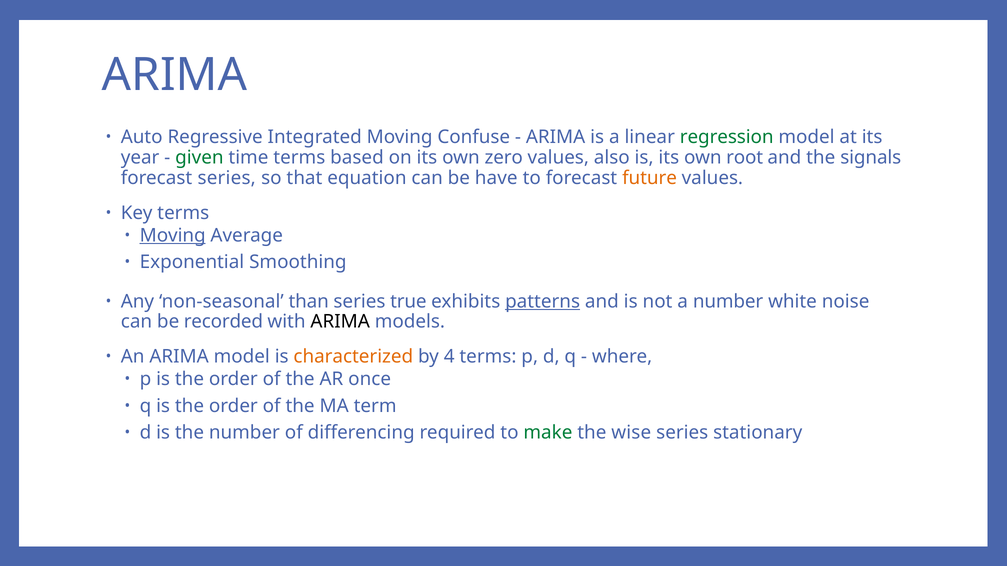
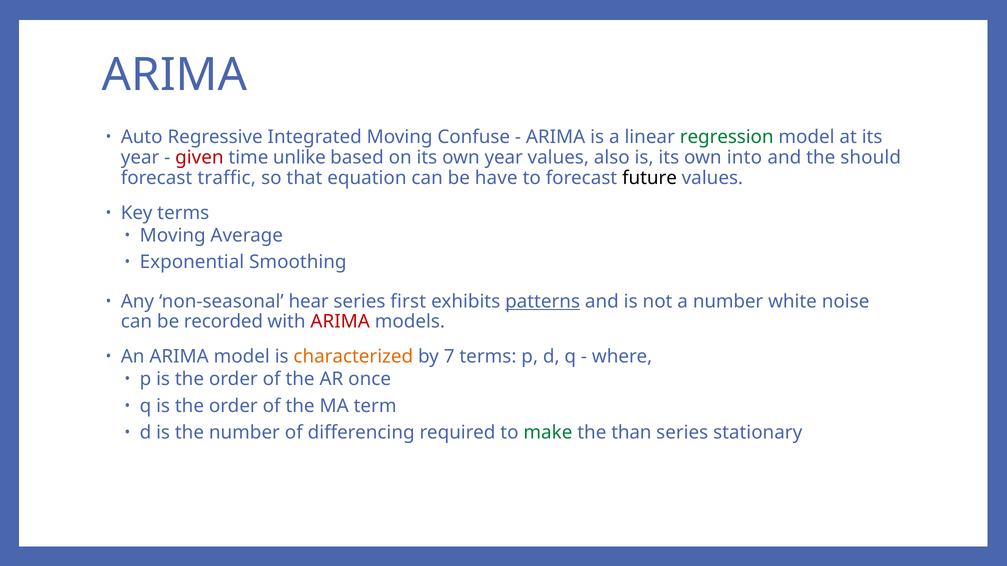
given colour: green -> red
time terms: terms -> unlike
own zero: zero -> year
root: root -> into
signals: signals -> should
forecast series: series -> traffic
future colour: orange -> black
Moving at (173, 236) underline: present -> none
than: than -> hear
true: true -> first
ARIMA at (340, 322) colour: black -> red
4: 4 -> 7
wise: wise -> than
